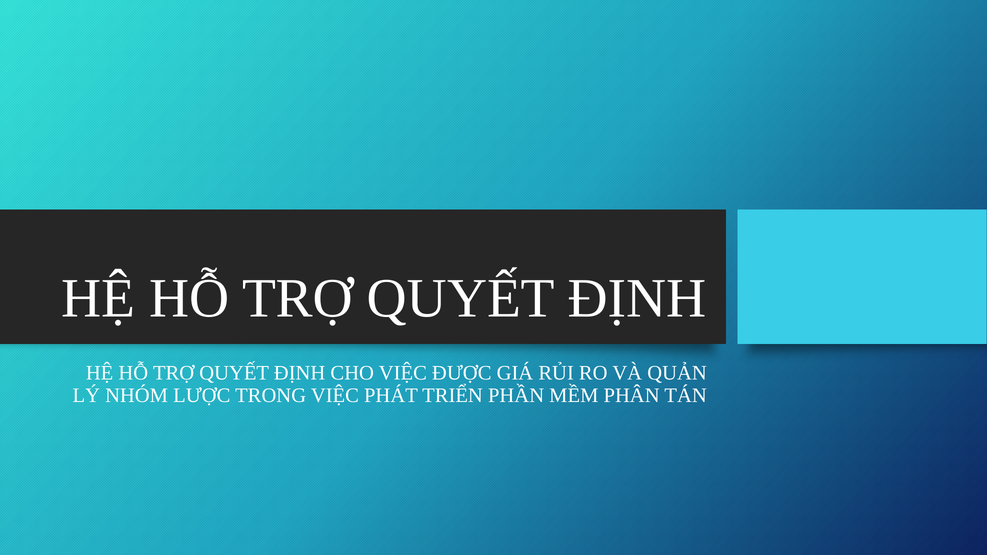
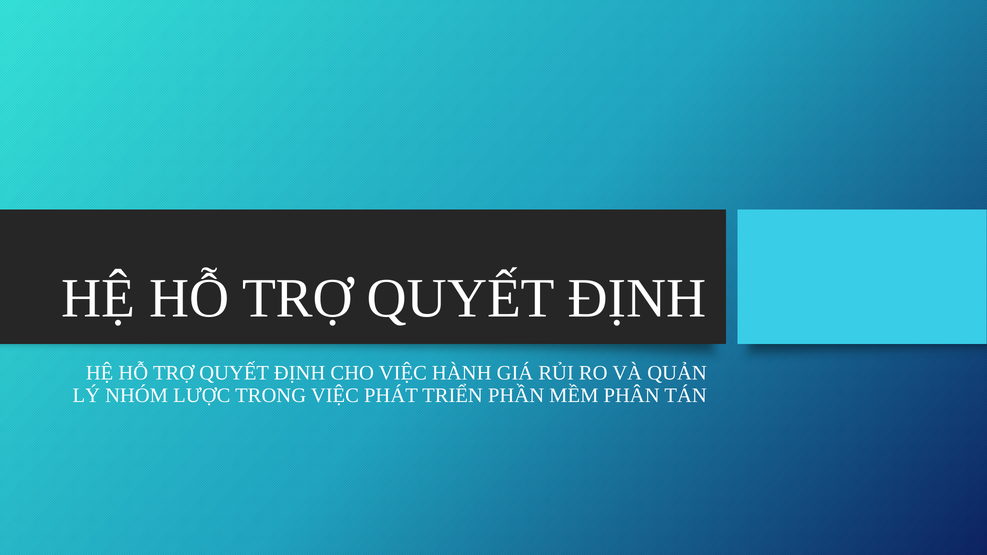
ĐƯỢC: ĐƯỢC -> HÀNH
